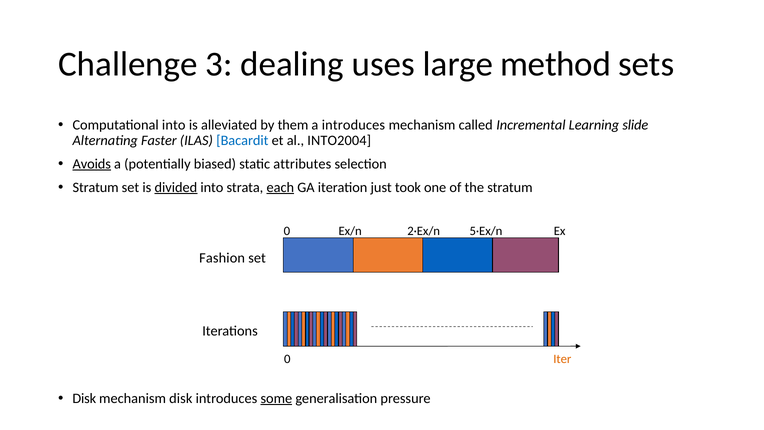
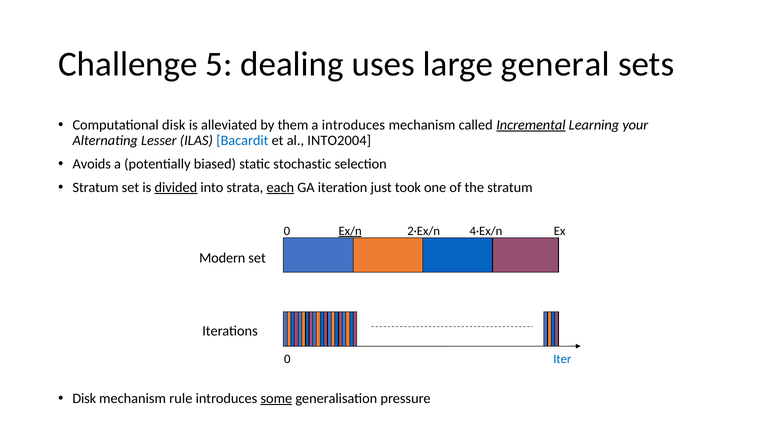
3: 3 -> 5
method: method -> general
Computational into: into -> disk
Incremental underline: none -> present
slide: slide -> your
Faster: Faster -> Lesser
Avoids underline: present -> none
attributes: attributes -> stochastic
5·Ex/n: 5·Ex/n -> 4·Ex/n
Ex/n underline: none -> present
Fashion: Fashion -> Modern
Iter colour: orange -> blue
mechanism disk: disk -> rule
